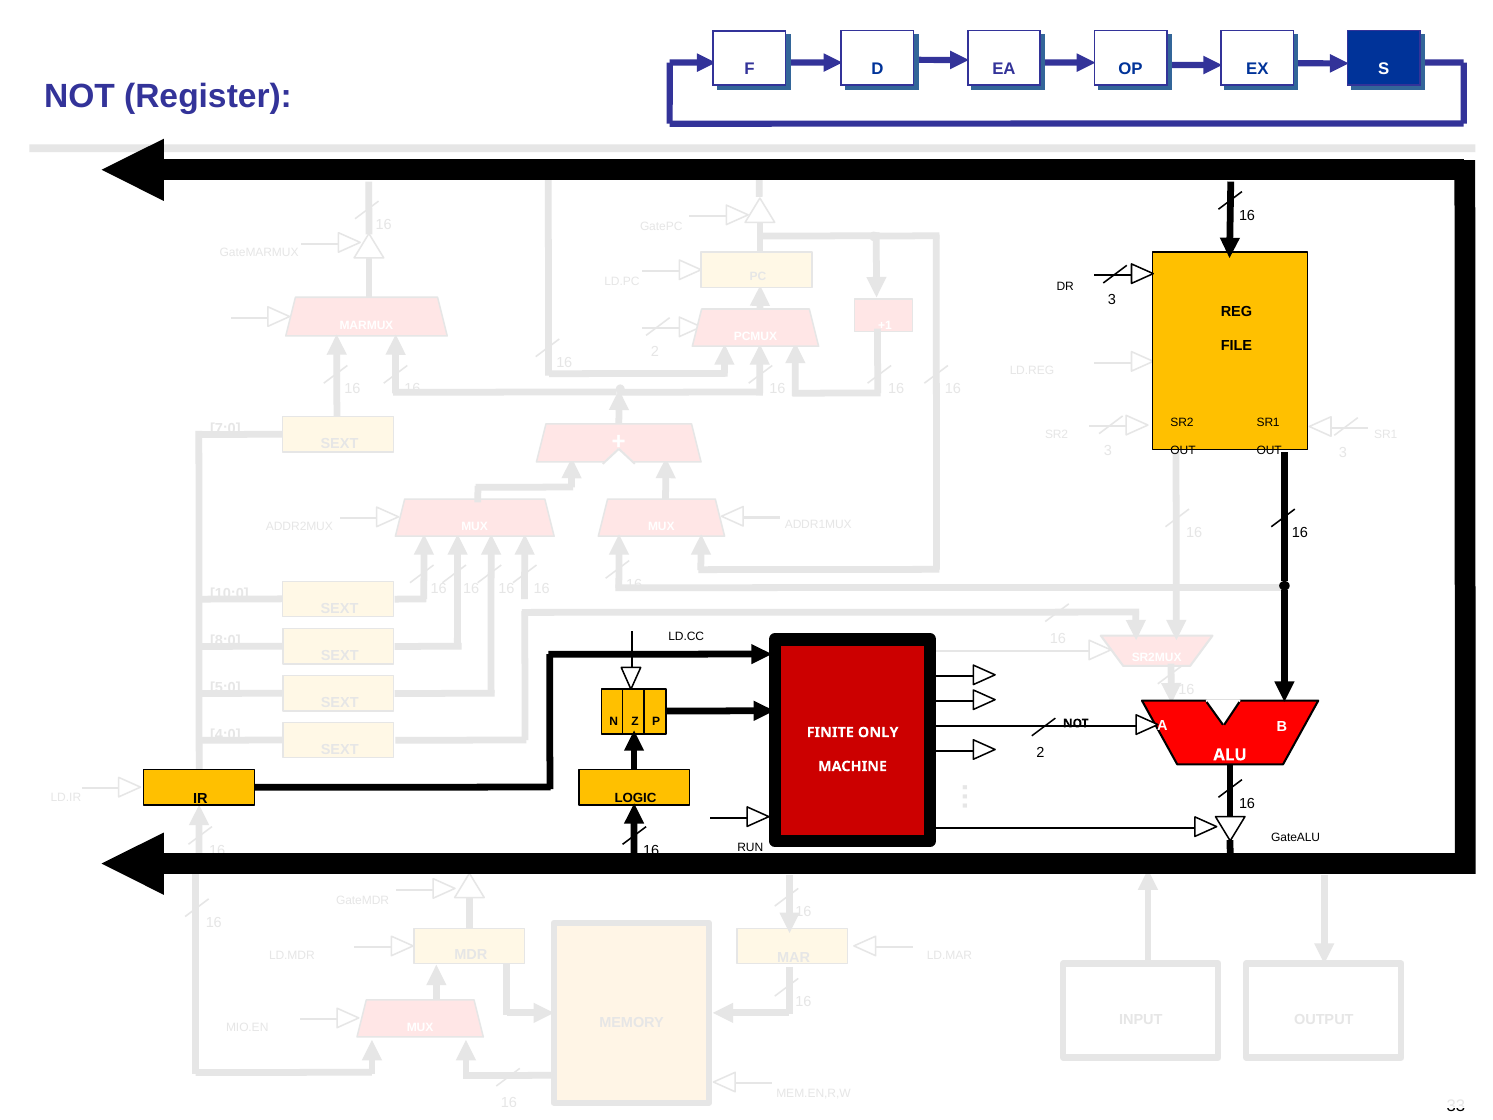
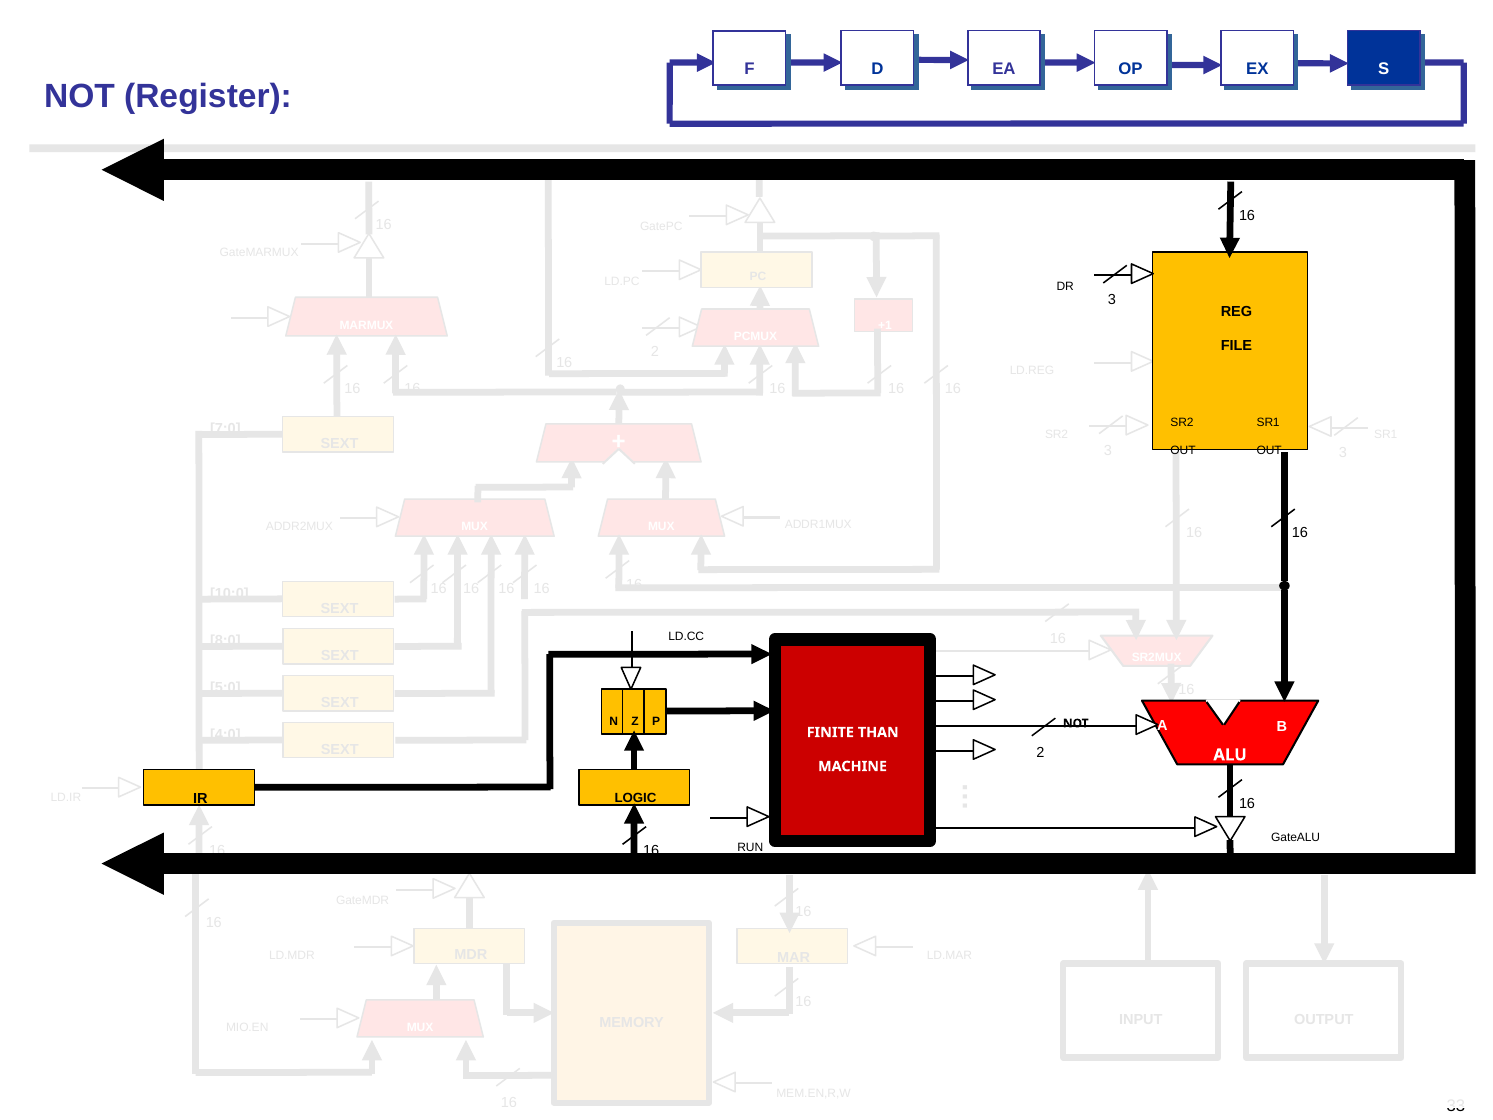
ONLY: ONLY -> THAN
